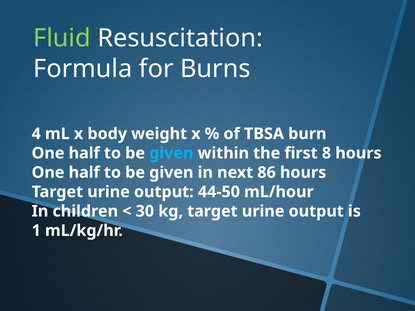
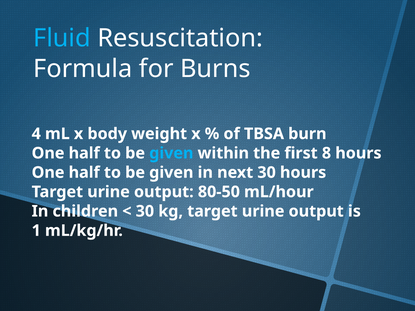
Fluid colour: light green -> light blue
next 86: 86 -> 30
44-50: 44-50 -> 80-50
